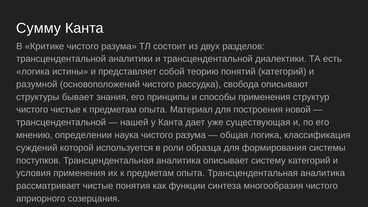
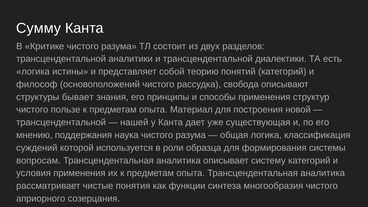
разумной: разумной -> философ
чистого чистые: чистые -> пользе
определении: определении -> поддержания
поступков: поступков -> вопросам
